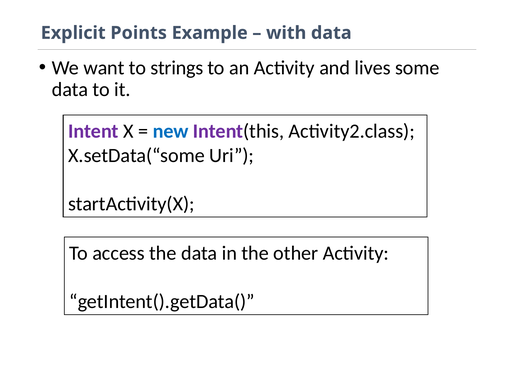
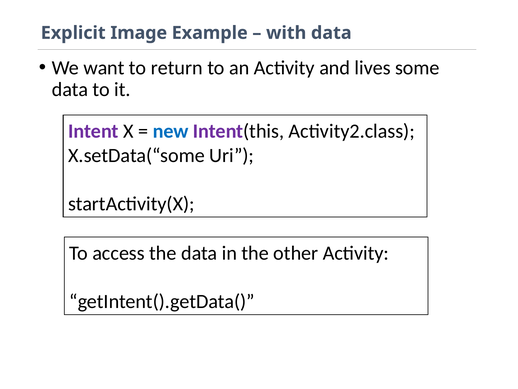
Points: Points -> Image
strings: strings -> return
